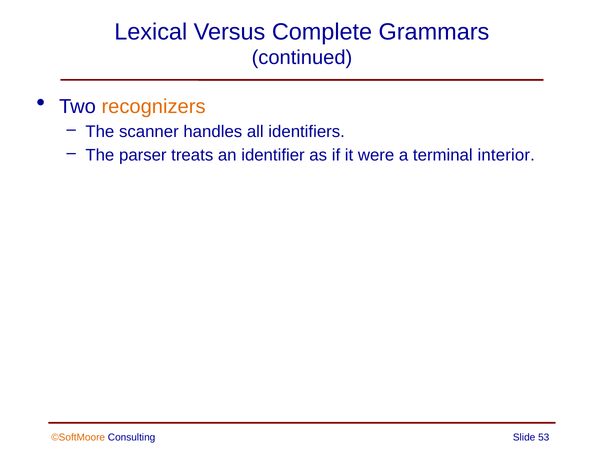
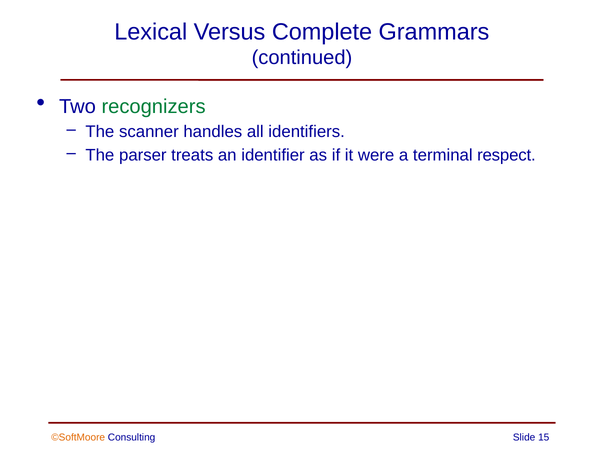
recognizers colour: orange -> green
interior: interior -> respect
53: 53 -> 15
